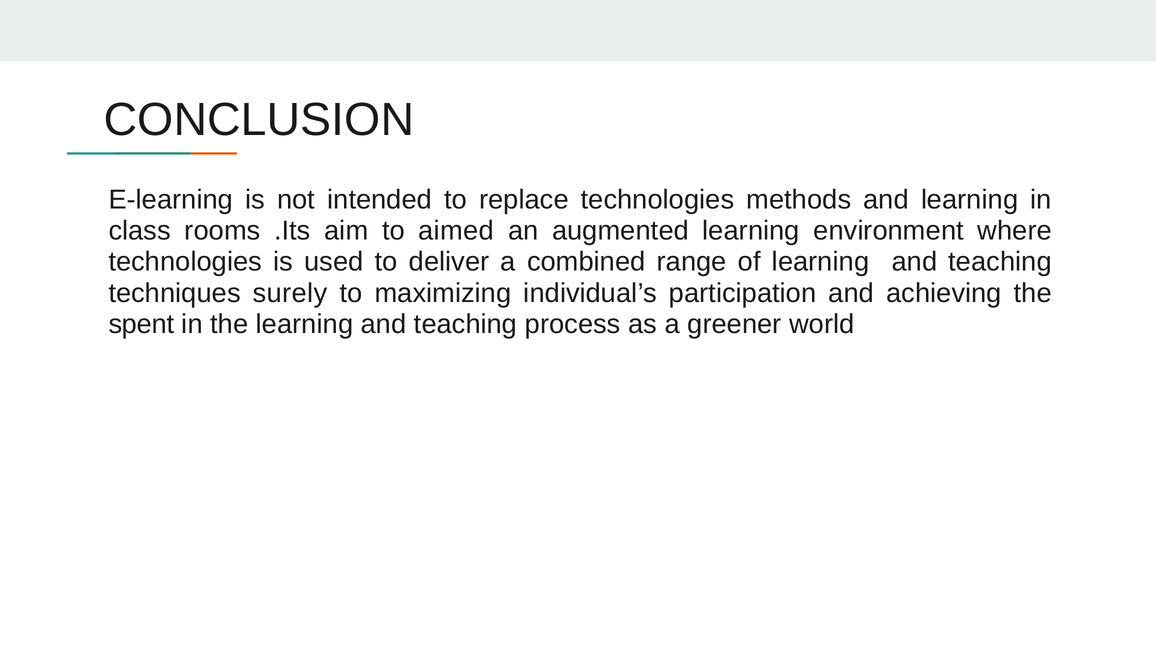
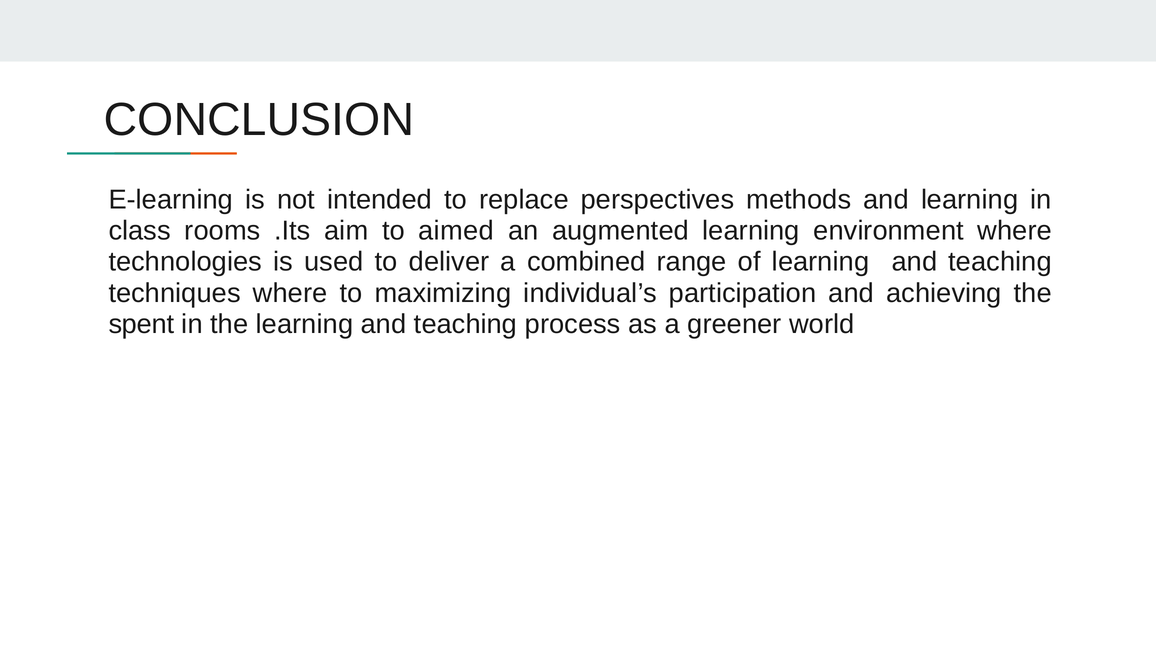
replace technologies: technologies -> perspectives
techniques surely: surely -> where
